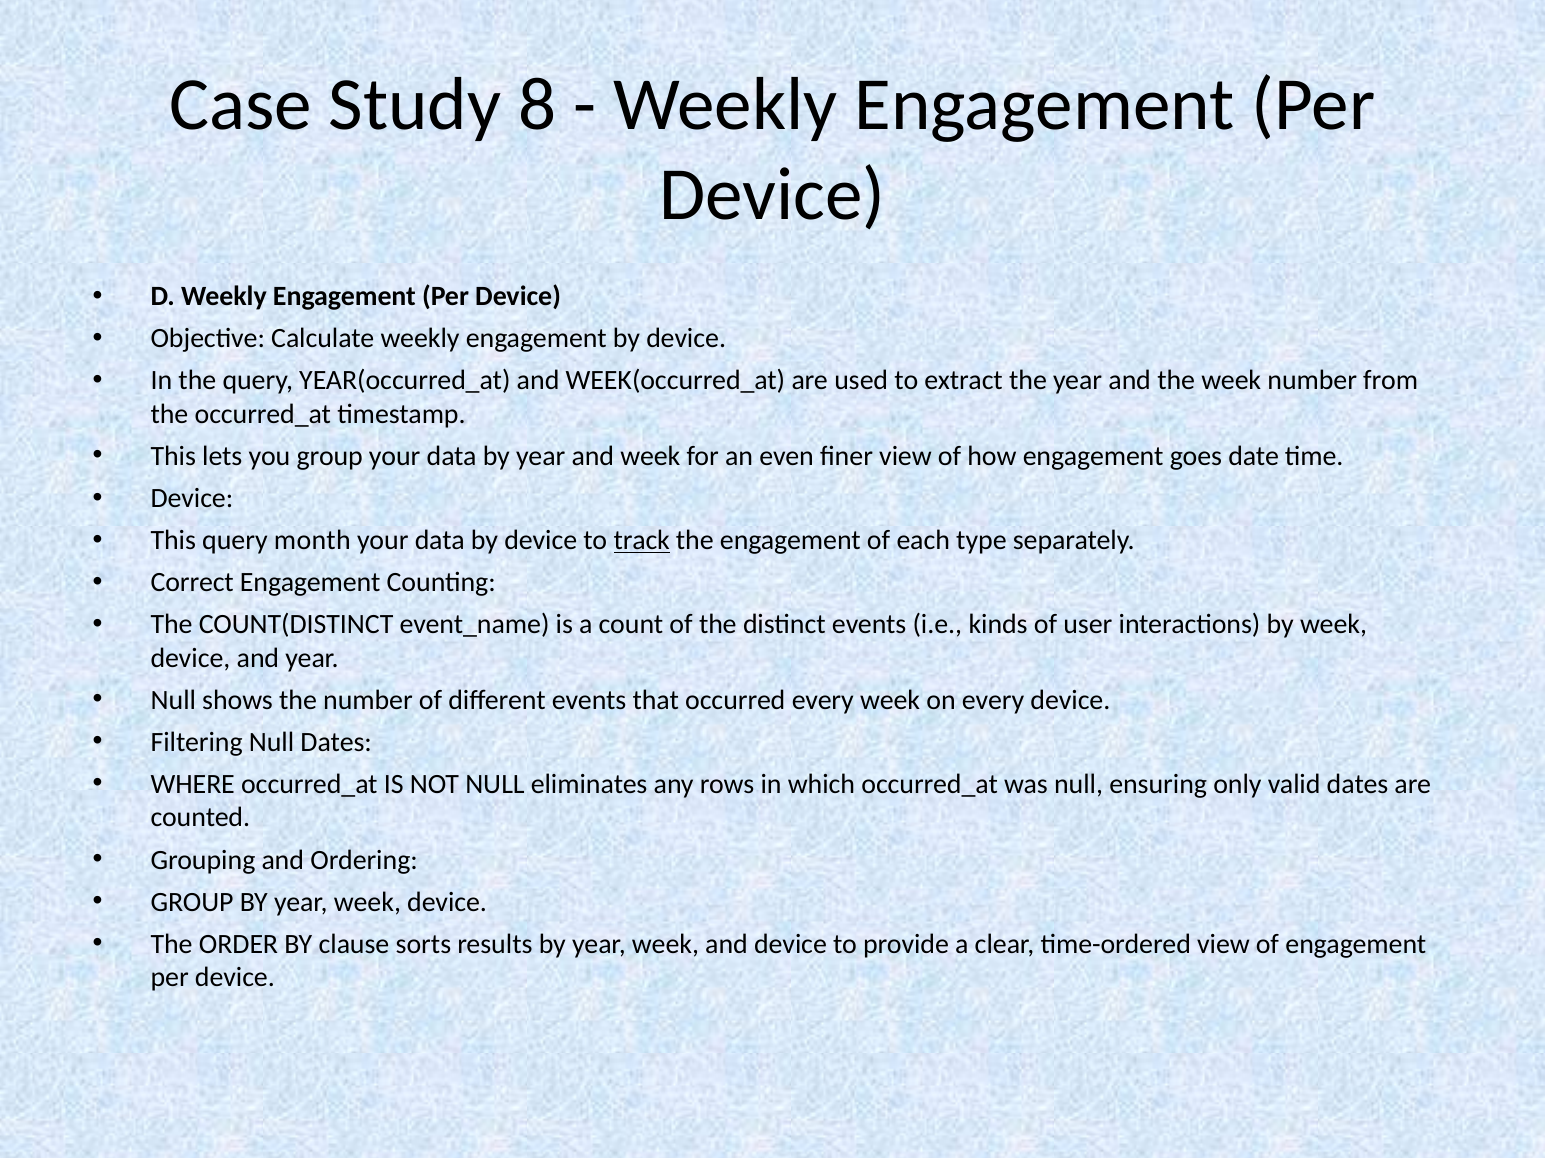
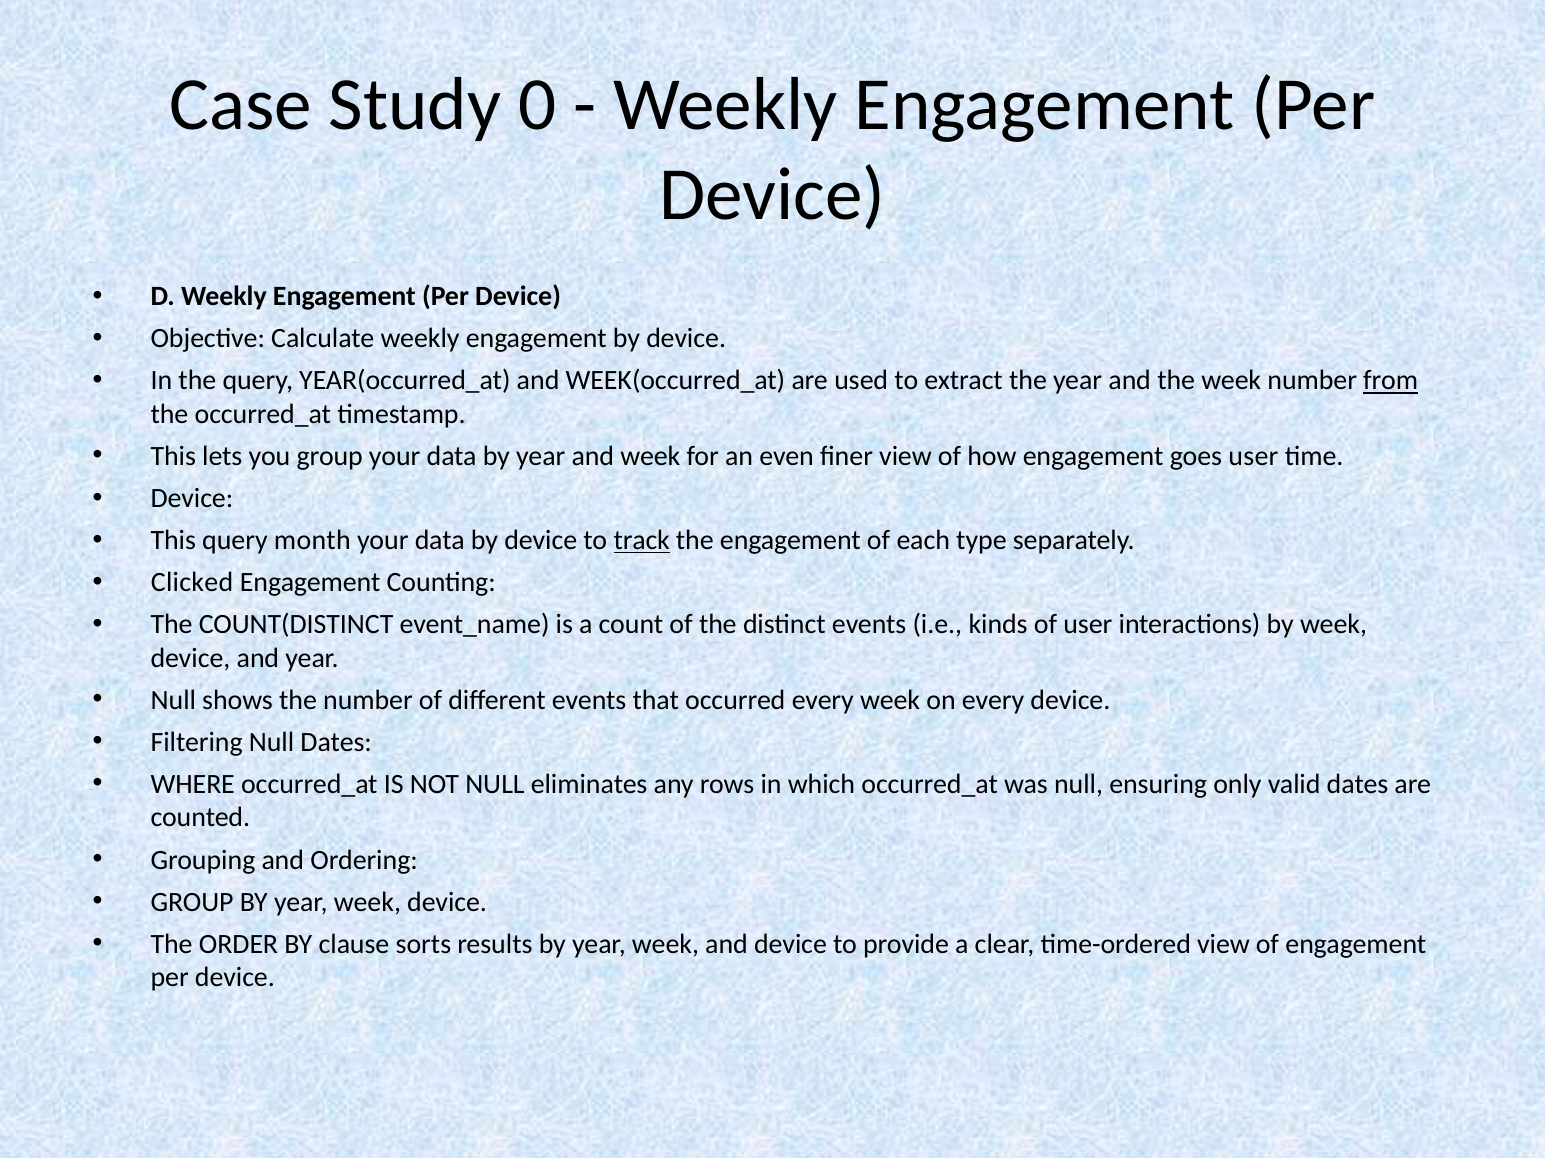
8: 8 -> 0
from underline: none -> present
goes date: date -> user
Correct: Correct -> Clicked
